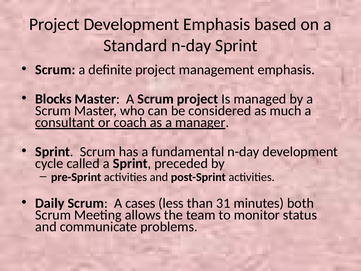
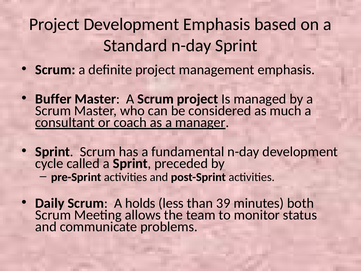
Blocks: Blocks -> Buffer
cases: cases -> holds
31: 31 -> 39
